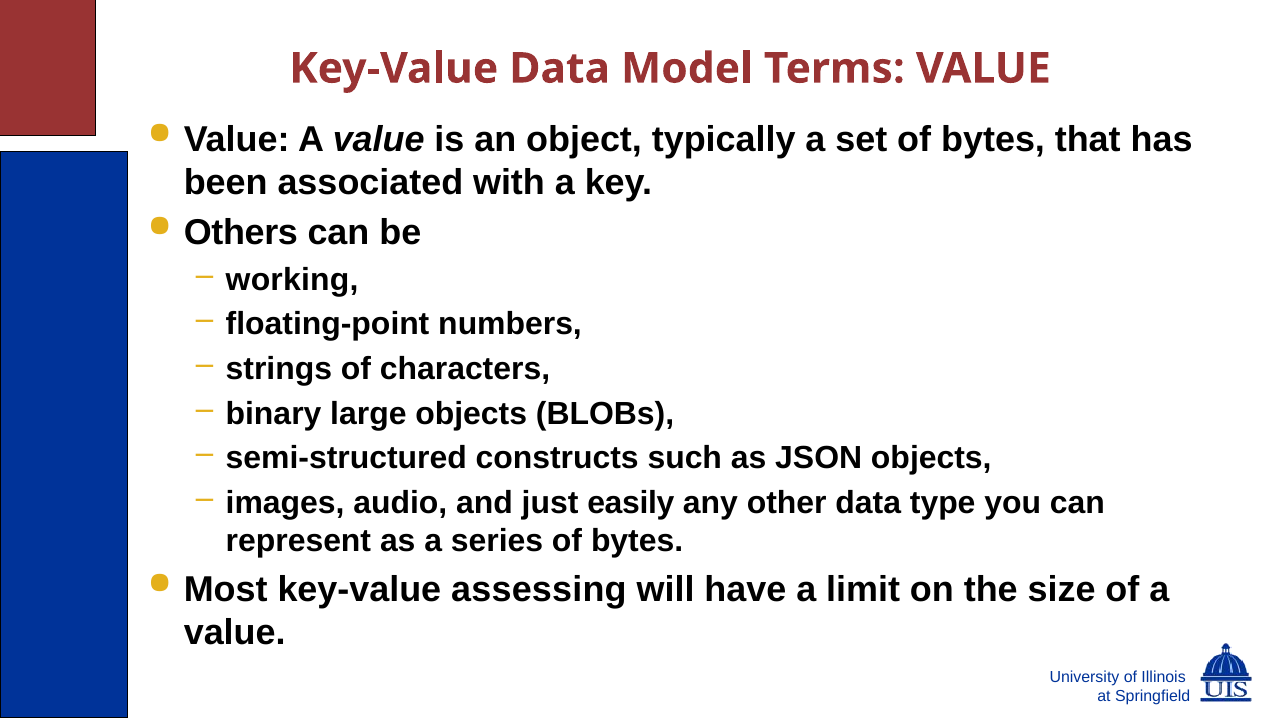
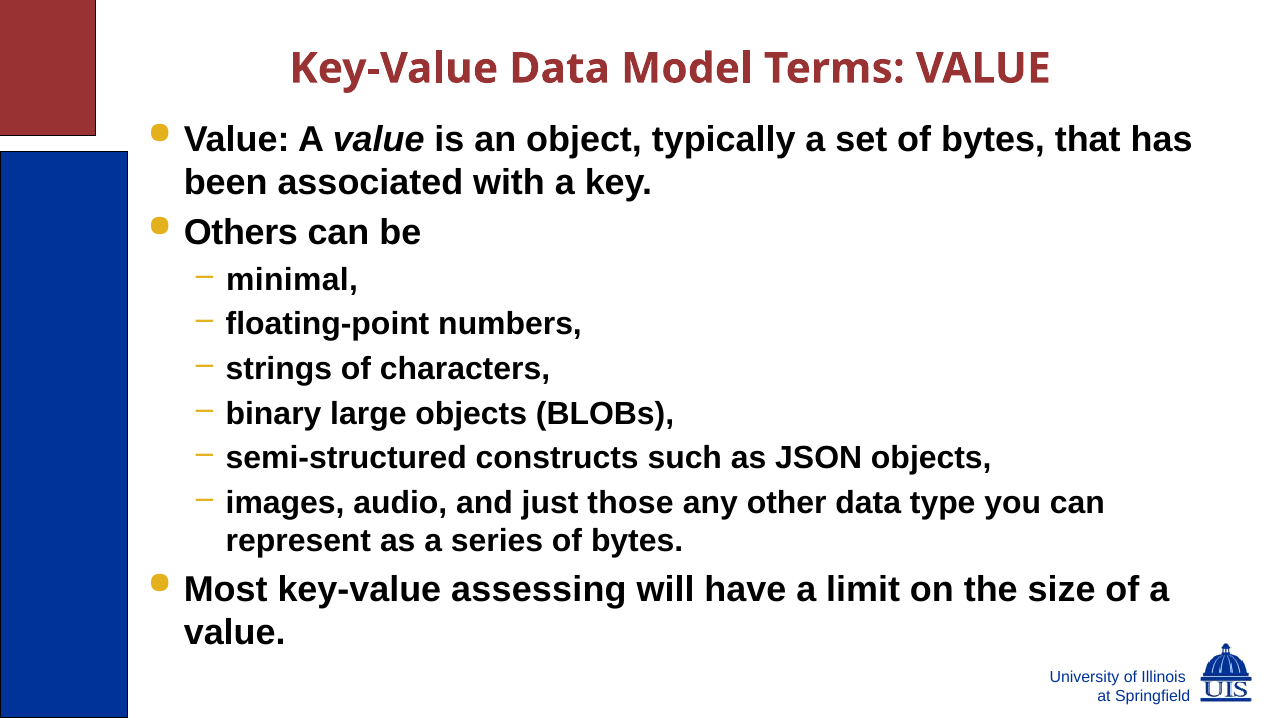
working: working -> minimal
easily: easily -> those
